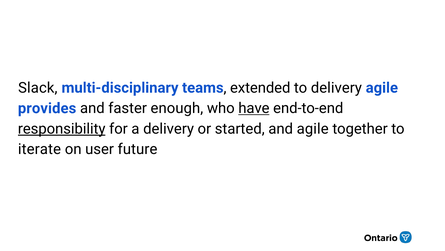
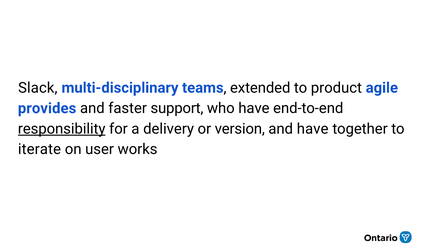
to delivery: delivery -> product
enough: enough -> support
have at (254, 108) underline: present -> none
started: started -> version
and agile: agile -> have
future: future -> works
